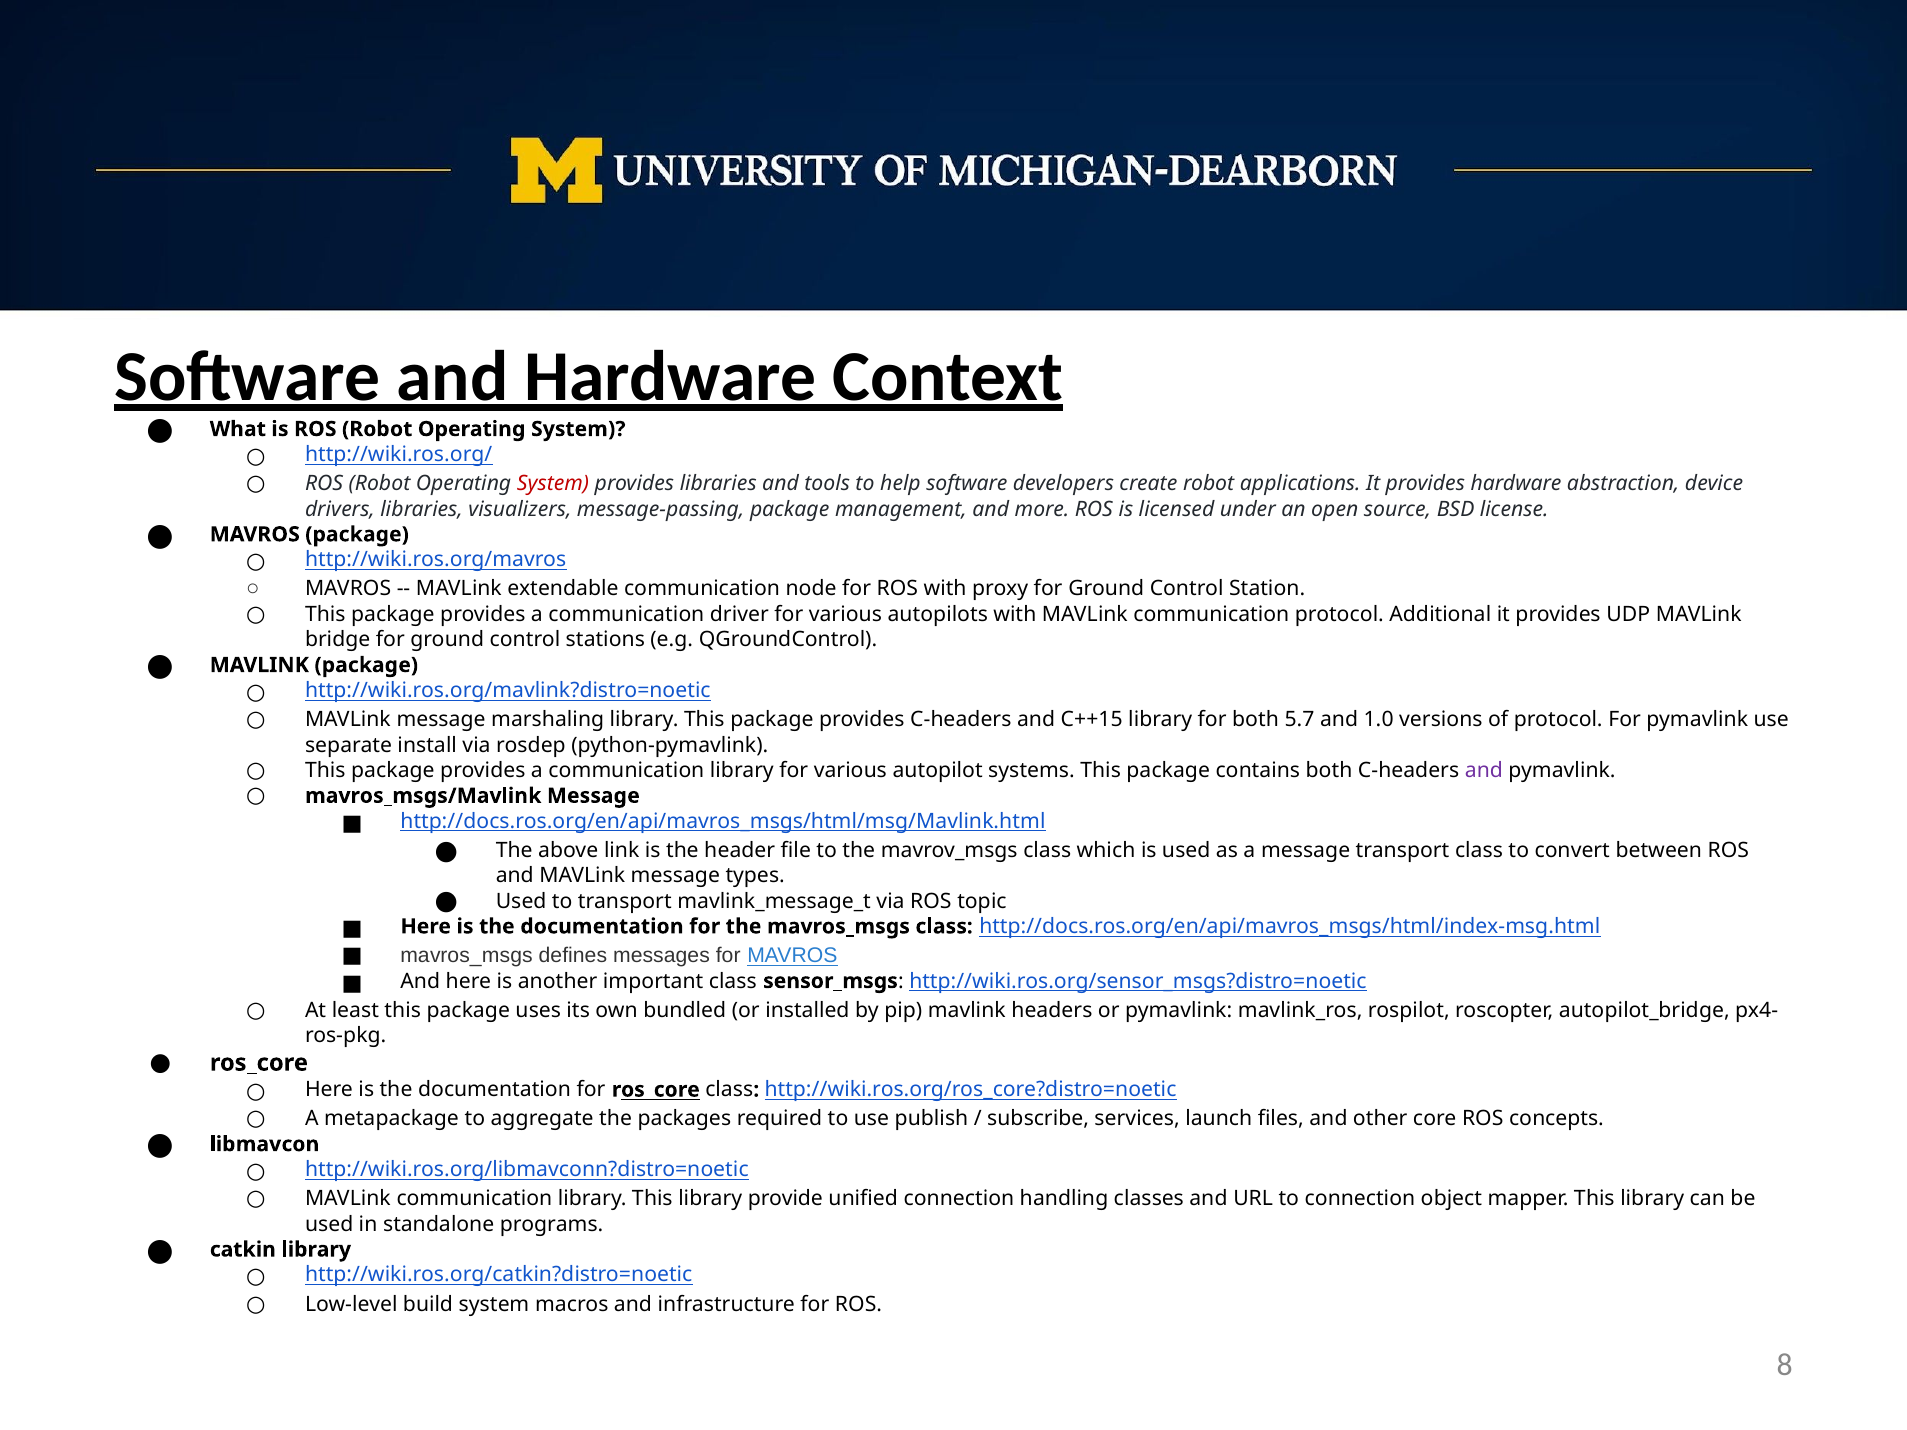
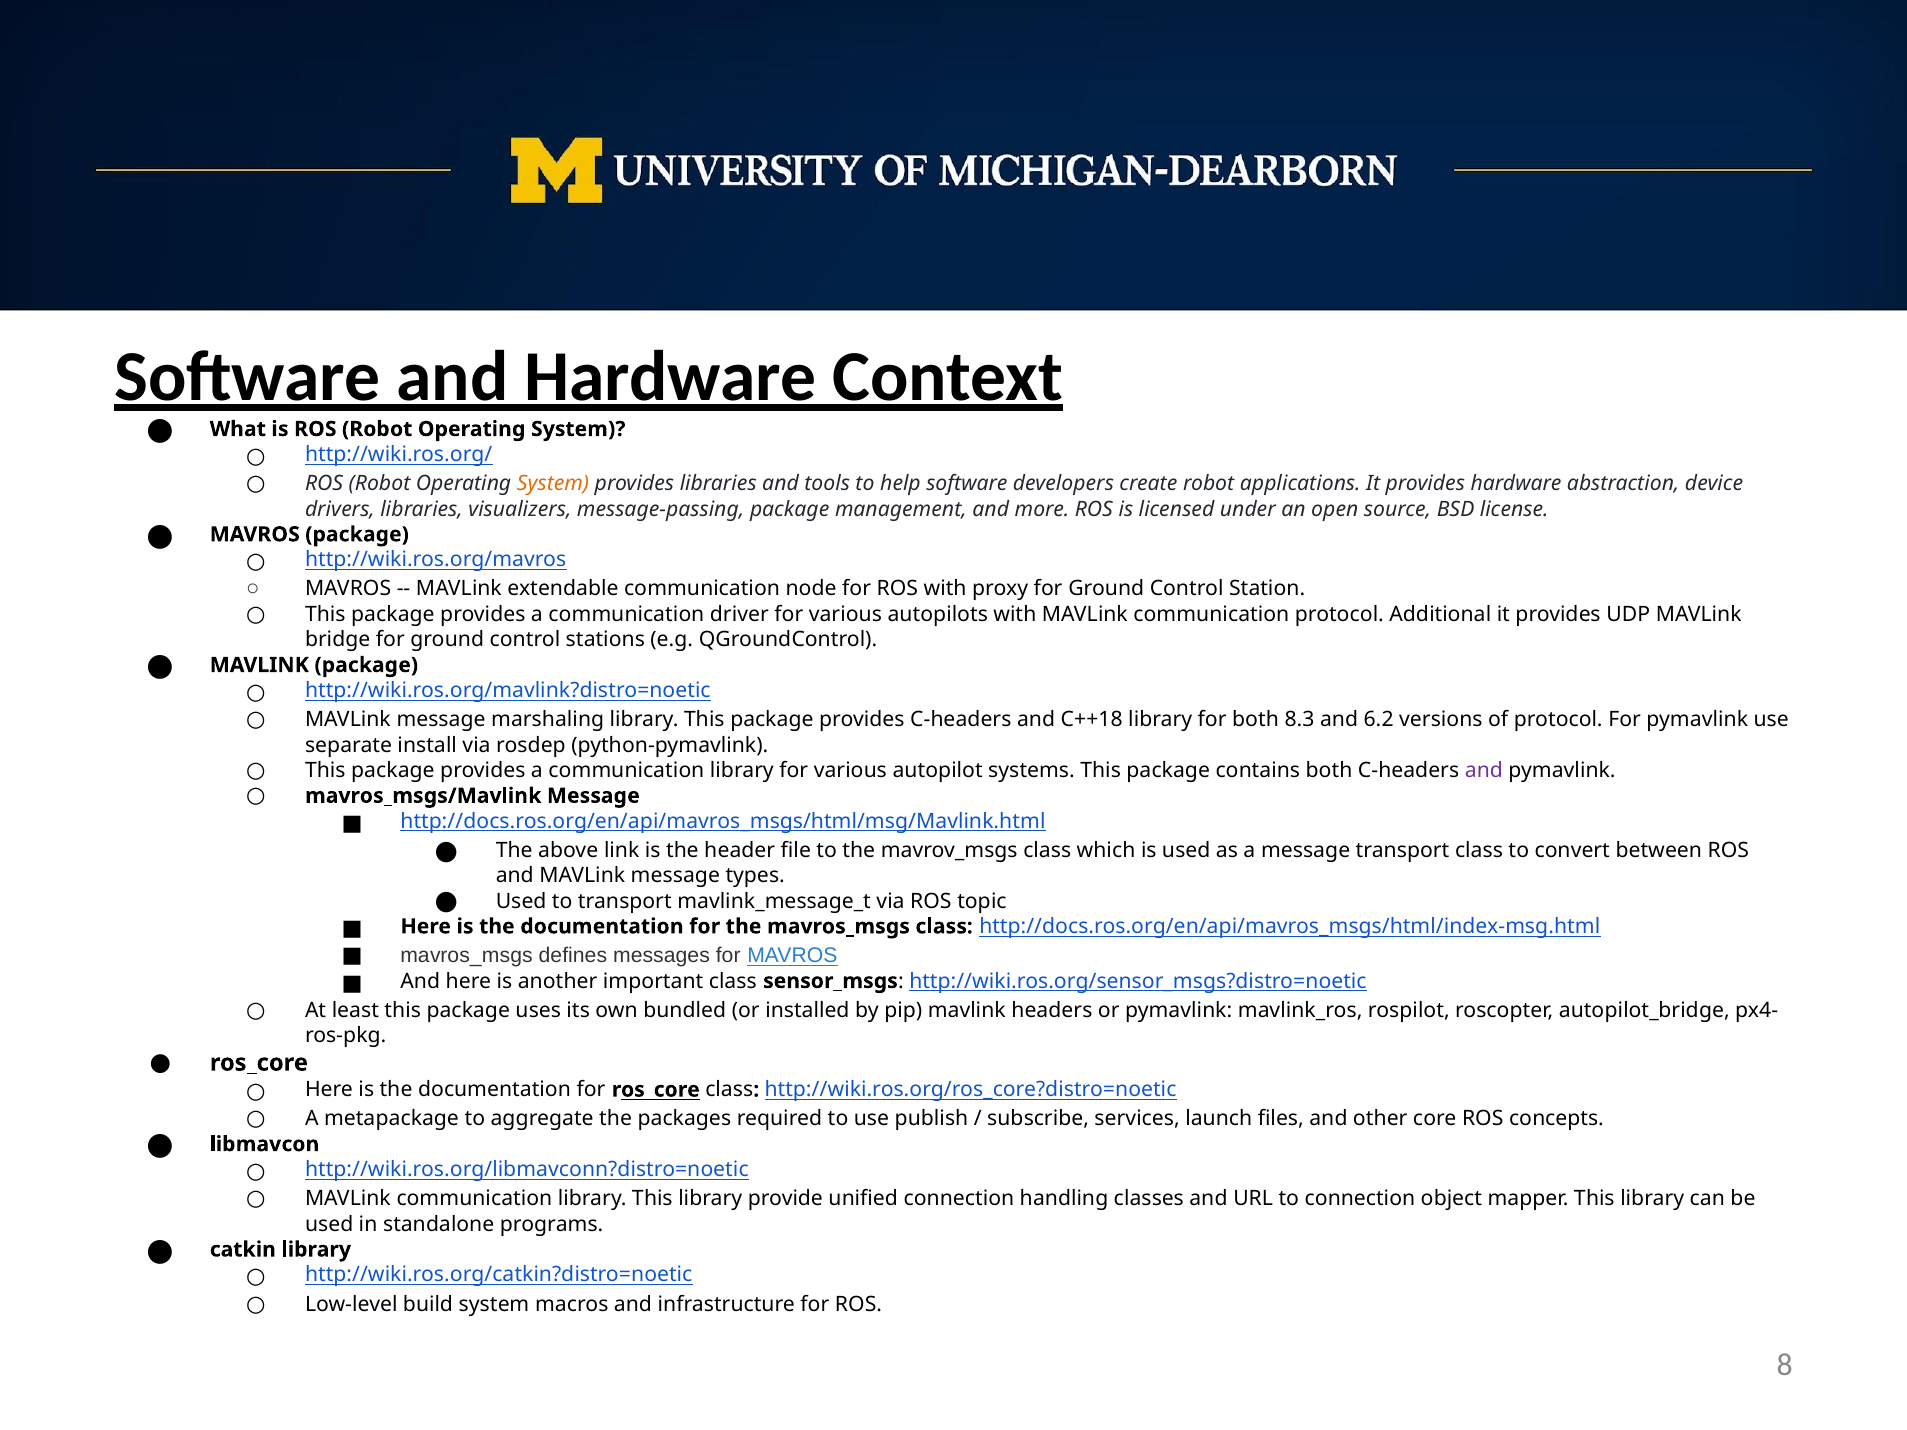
System at (553, 484) colour: red -> orange
C++15: C++15 -> C++18
5.7: 5.7 -> 8.3
1.0: 1.0 -> 6.2
